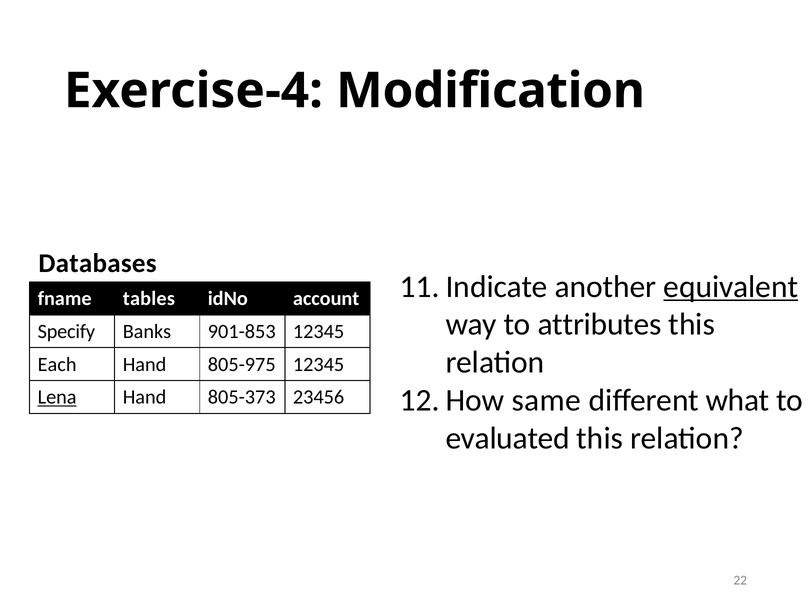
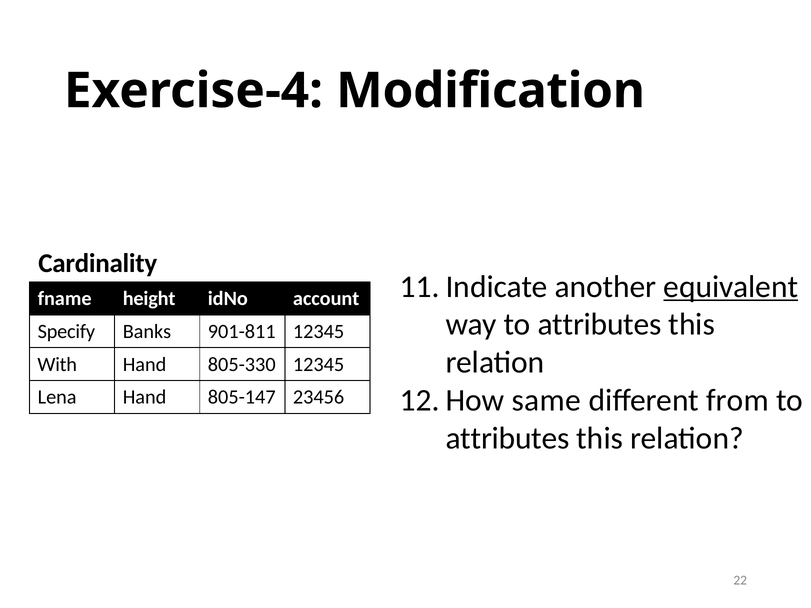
Databases: Databases -> Cardinality
tables: tables -> height
901-853: 901-853 -> 901-811
Each: Each -> With
805-975: 805-975 -> 805-330
what: what -> from
Lena underline: present -> none
805-373: 805-373 -> 805-147
evaluated at (508, 438): evaluated -> attributes
